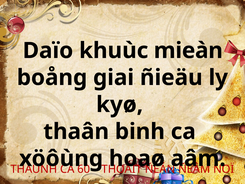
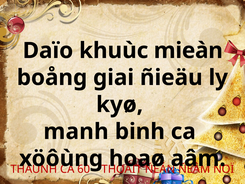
thaân: thaân -> manh
